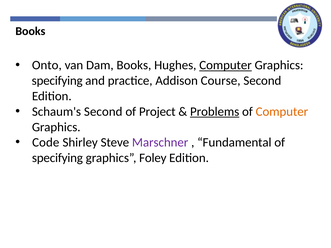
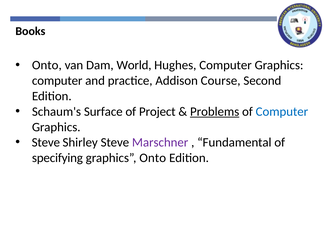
Dam Books: Books -> World
Computer at (226, 65) underline: present -> none
specifying at (57, 81): specifying -> computer
Schaum's Second: Second -> Surface
Computer at (282, 112) colour: orange -> blue
Code at (46, 143): Code -> Steve
graphics Foley: Foley -> Onto
